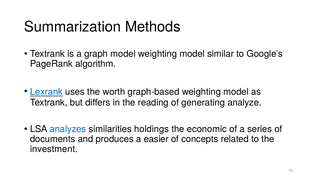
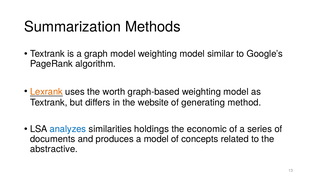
Lexrank colour: blue -> orange
reading: reading -> website
analyze: analyze -> method
a easier: easier -> model
investment: investment -> abstractive
